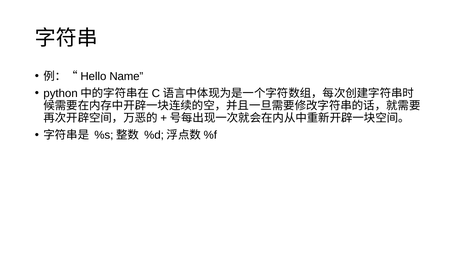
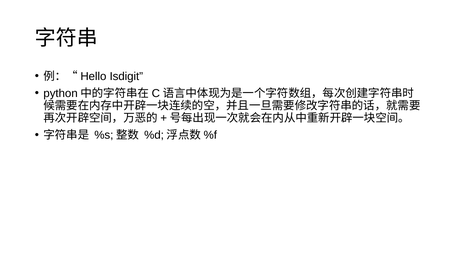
Name: Name -> Isdigit
